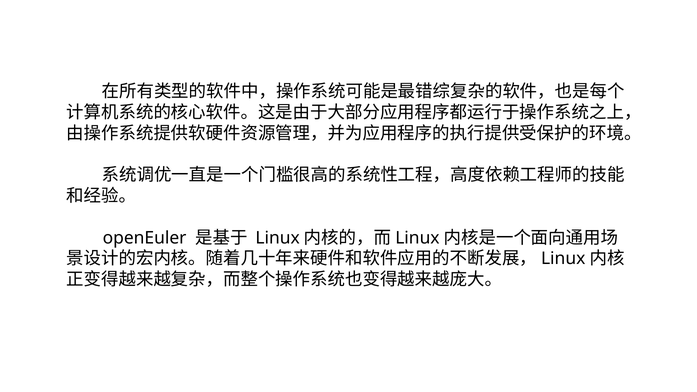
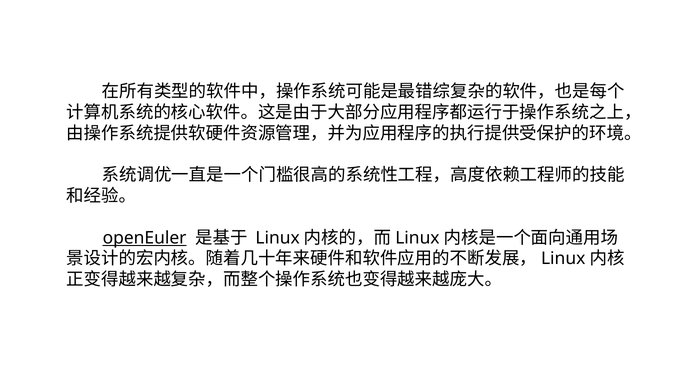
openEuler underline: none -> present
